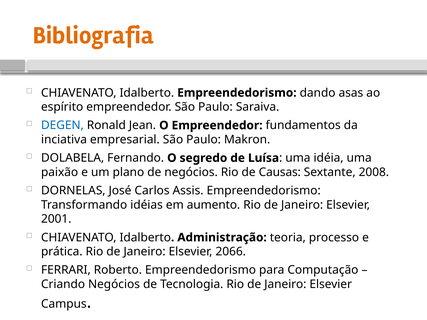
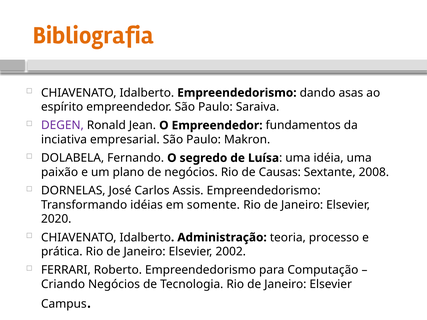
DEGEN colour: blue -> purple
aumento: aumento -> somente
2001: 2001 -> 2020
2066: 2066 -> 2002
